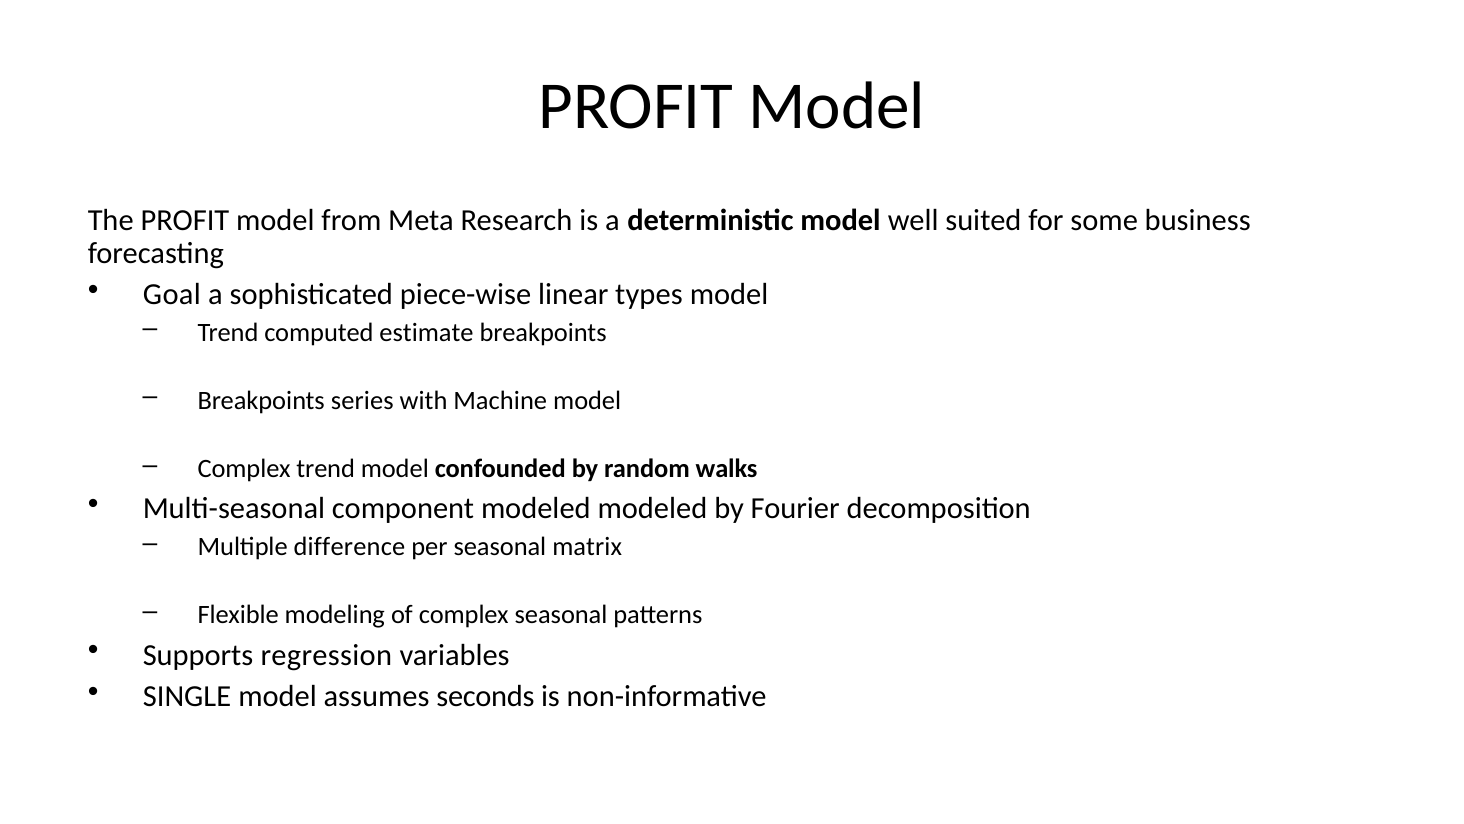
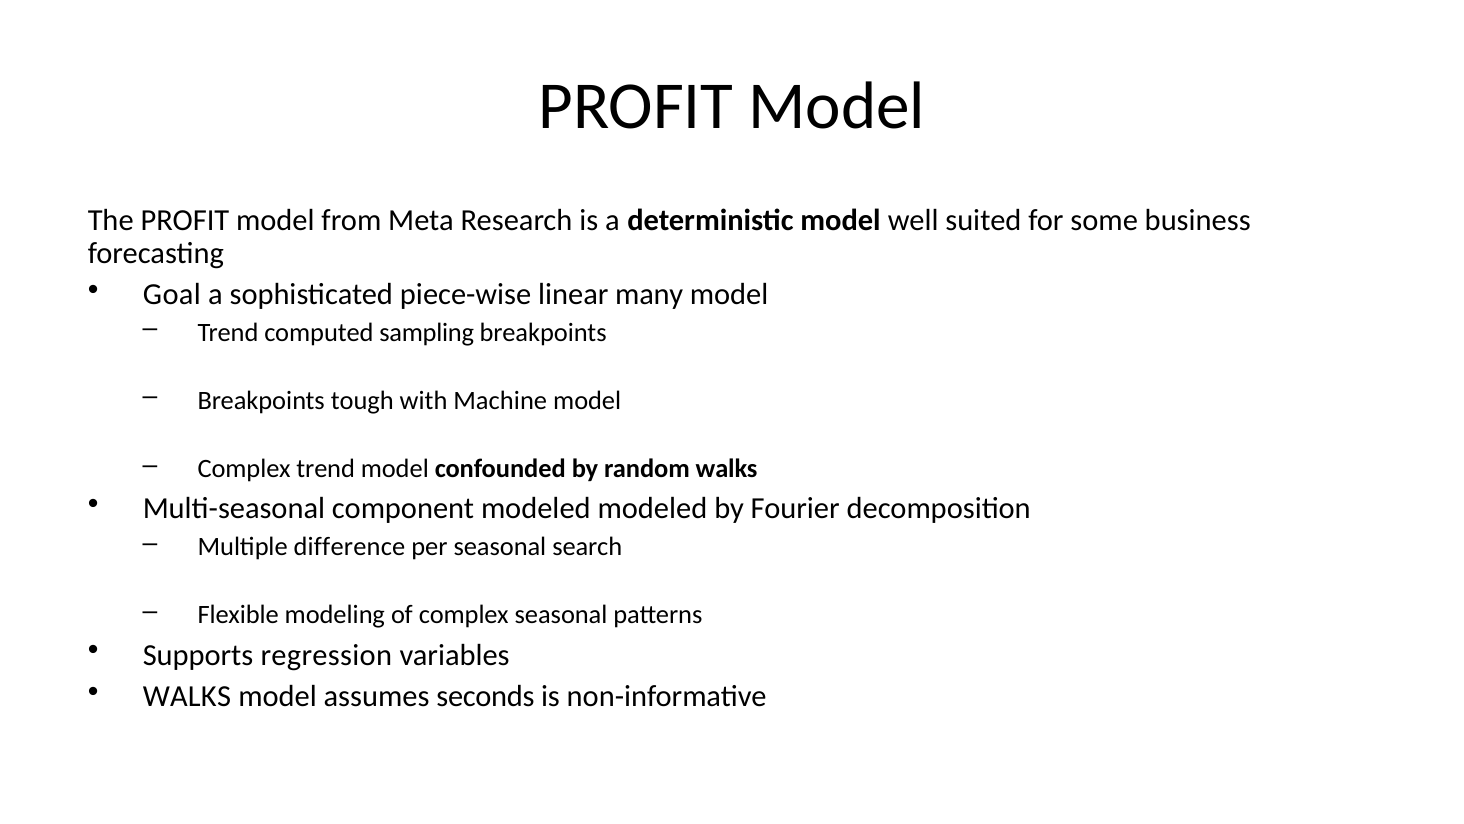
types: types -> many
estimate: estimate -> sampling
series: series -> tough
matrix: matrix -> search
SINGLE at (187, 696): SINGLE -> WALKS
